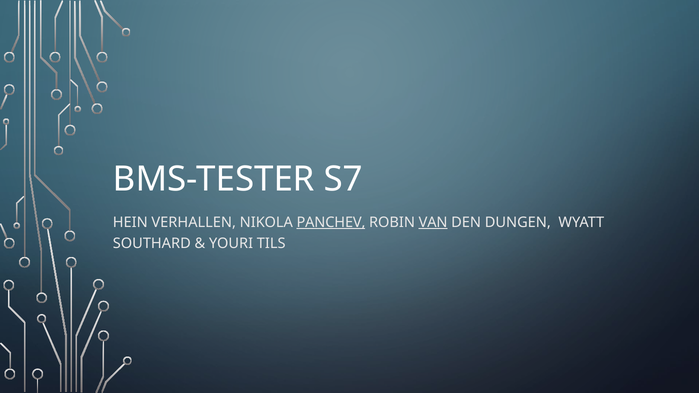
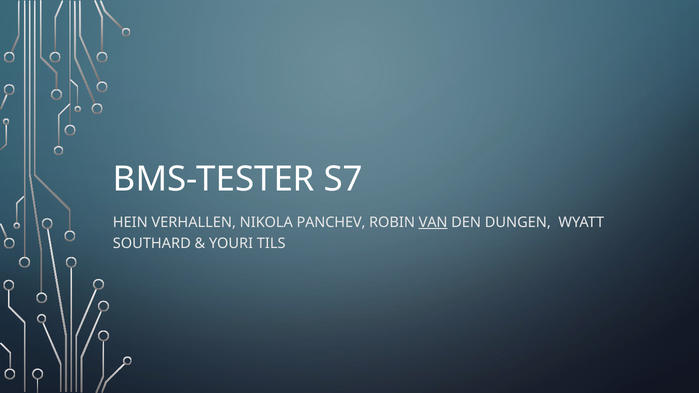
PANCHEV underline: present -> none
